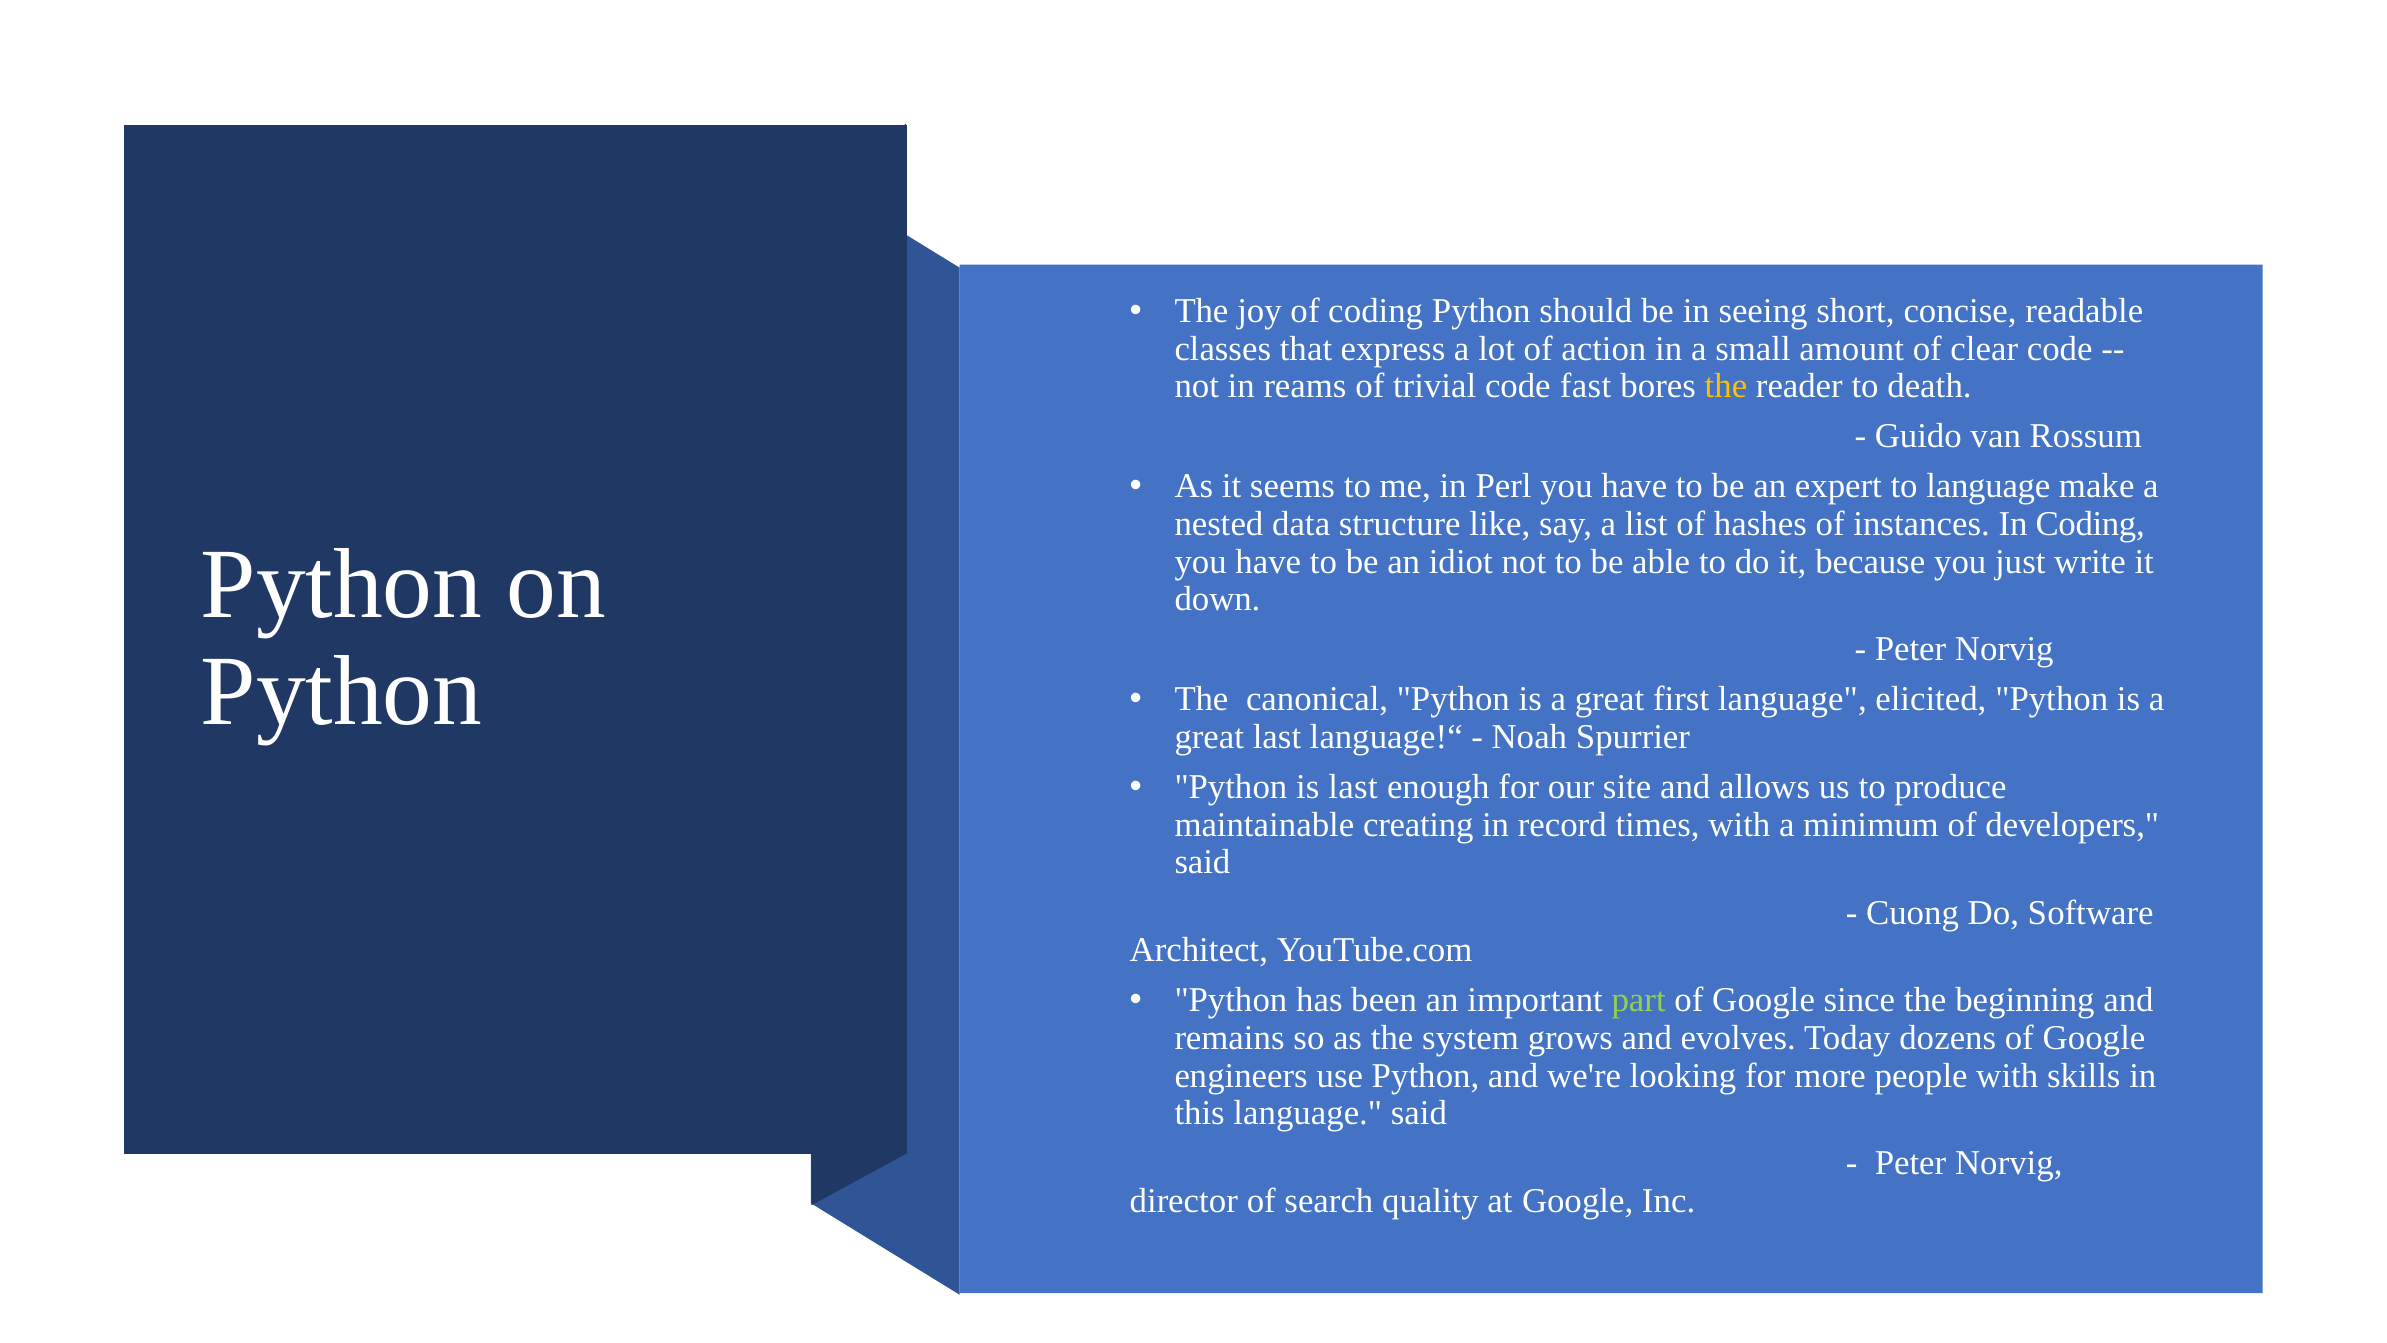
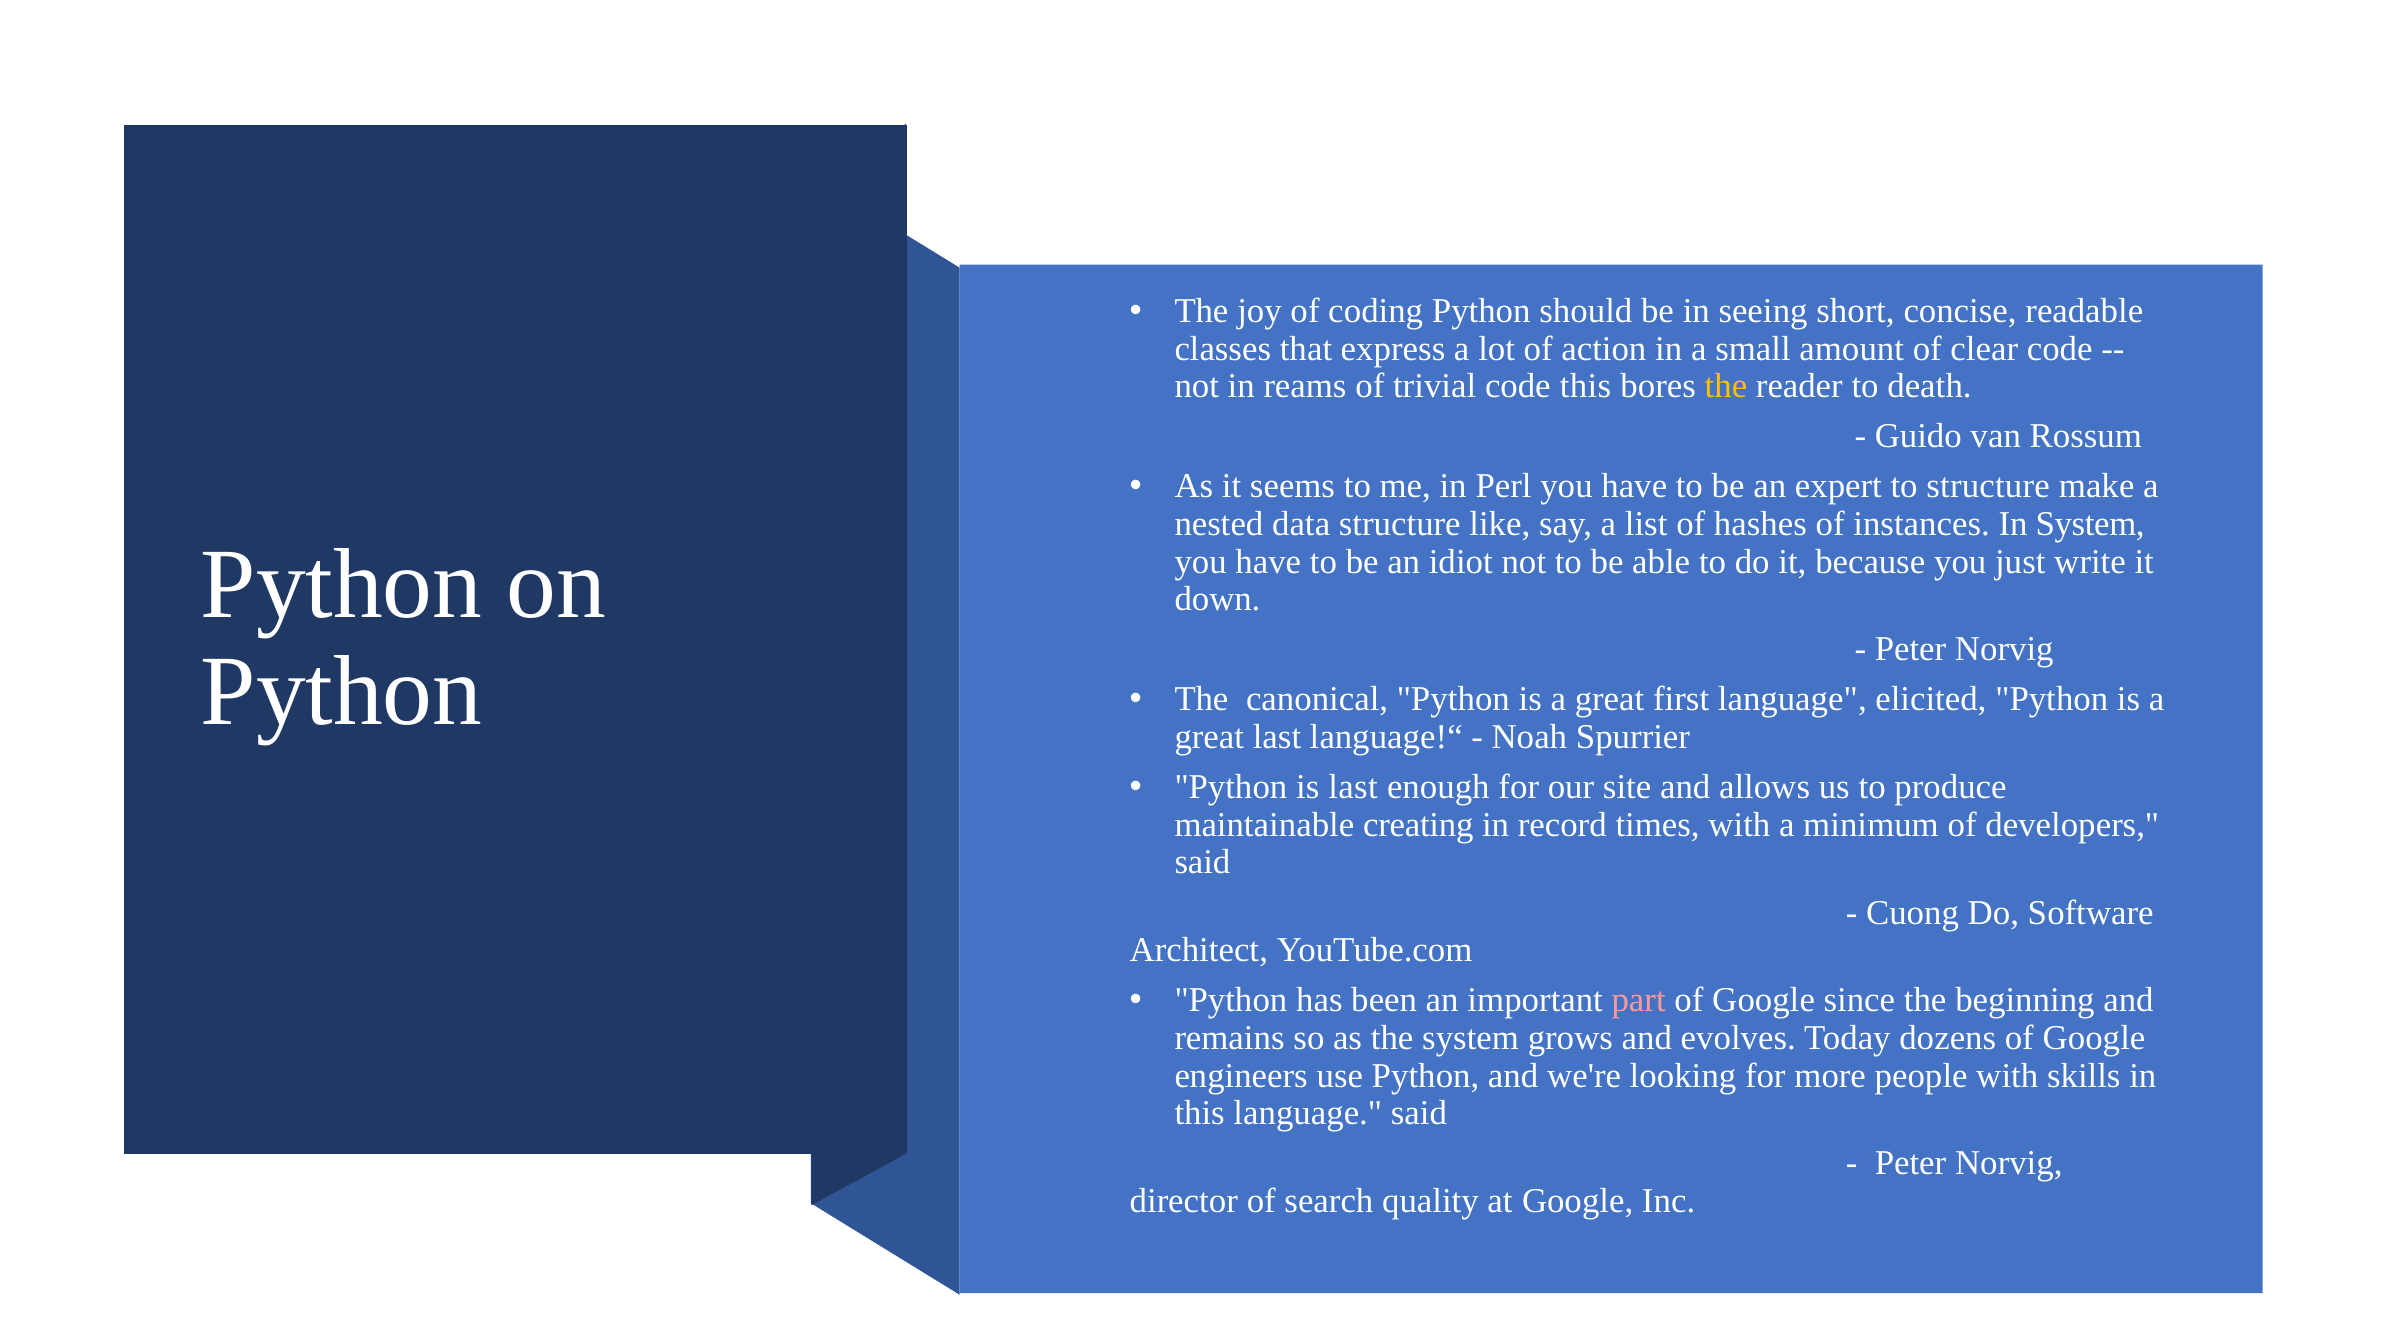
code fast: fast -> this
to language: language -> structure
In Coding: Coding -> System
part colour: light green -> pink
